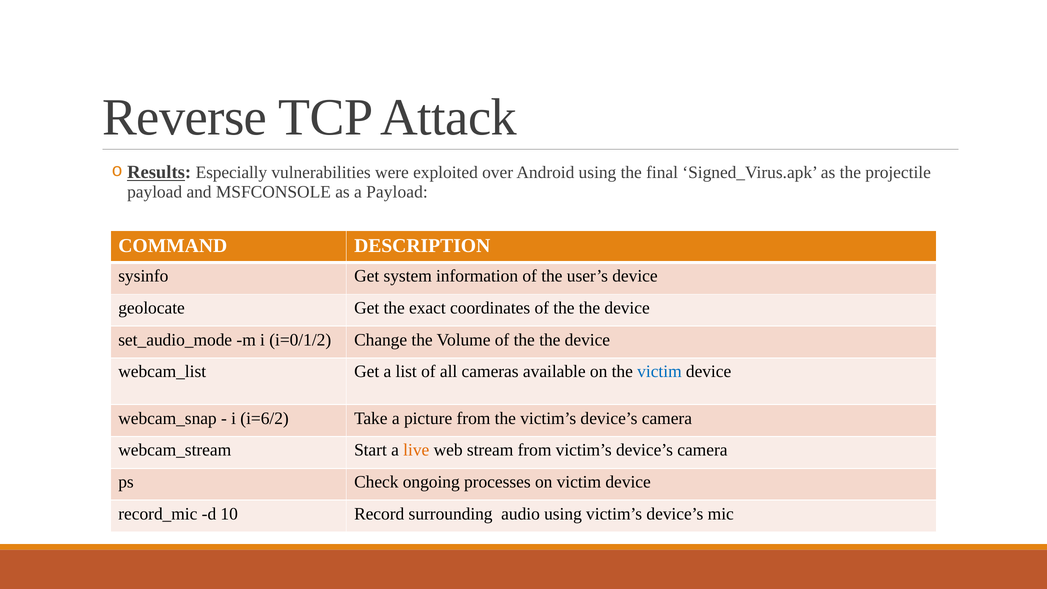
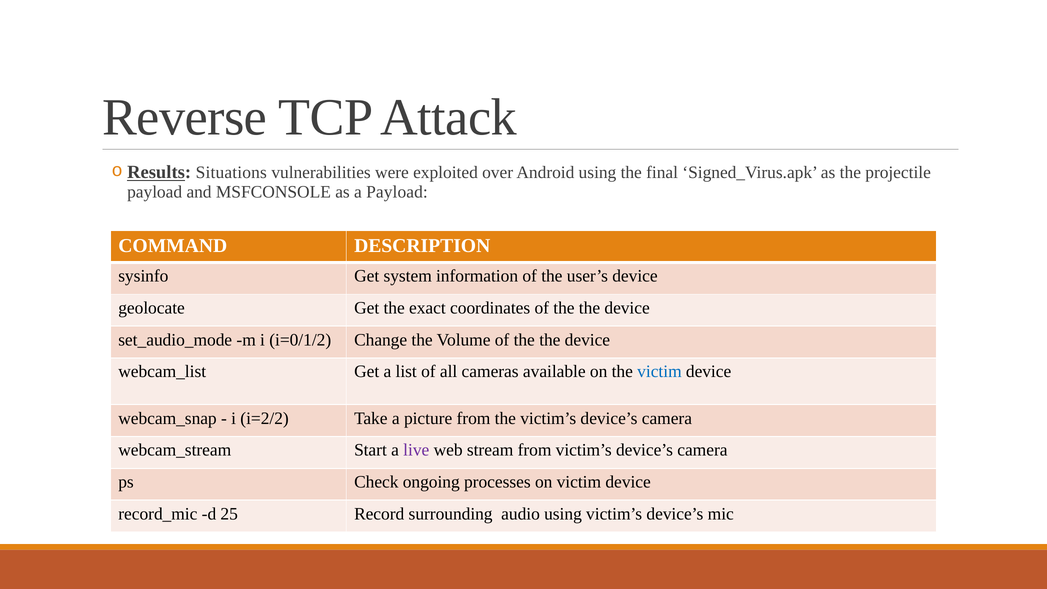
Especially: Especially -> Situations
i=6/2: i=6/2 -> i=2/2
live colour: orange -> purple
10: 10 -> 25
